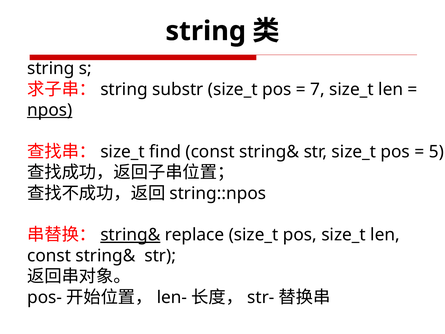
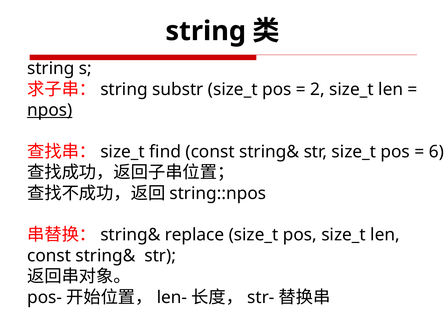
7: 7 -> 2
5: 5 -> 6
string& at (130, 235) underline: present -> none
